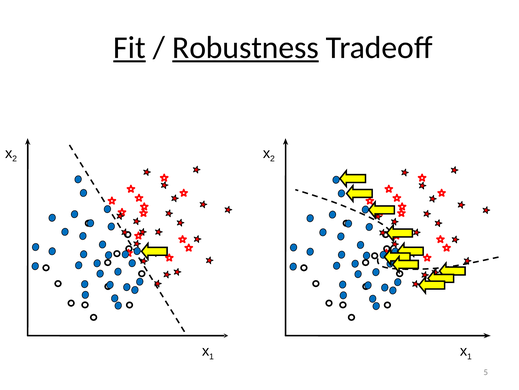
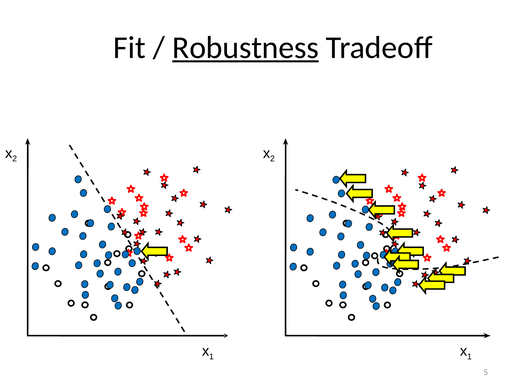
Fit underline: present -> none
